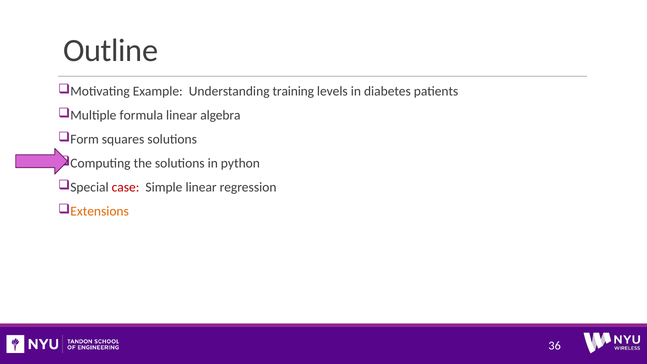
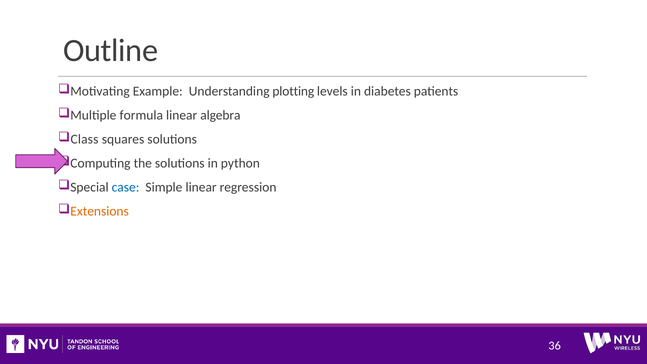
training: training -> plotting
Form: Form -> Class
case colour: red -> blue
